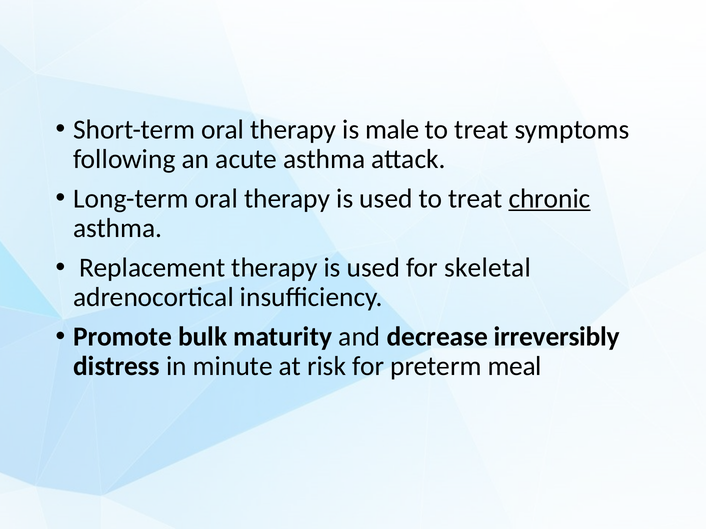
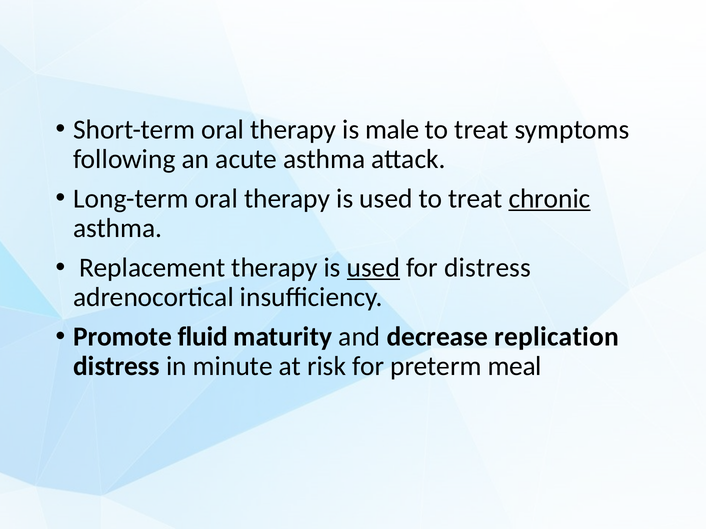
used at (373, 268) underline: none -> present
for skeletal: skeletal -> distress
bulk: bulk -> fluid
irreversibly: irreversibly -> replication
